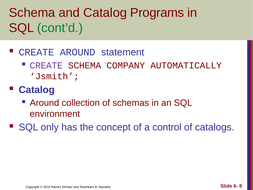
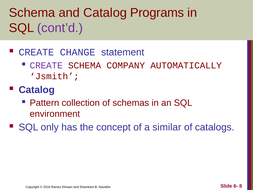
cont’d colour: green -> purple
CREATE AROUND: AROUND -> CHANGE
Around at (44, 103): Around -> Pattern
control: control -> similar
